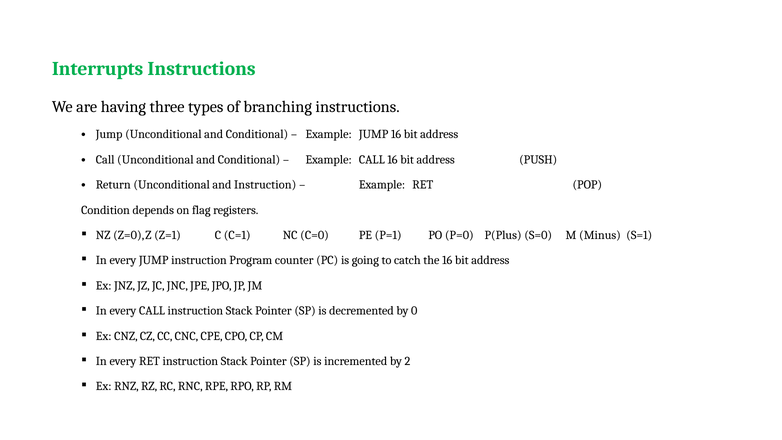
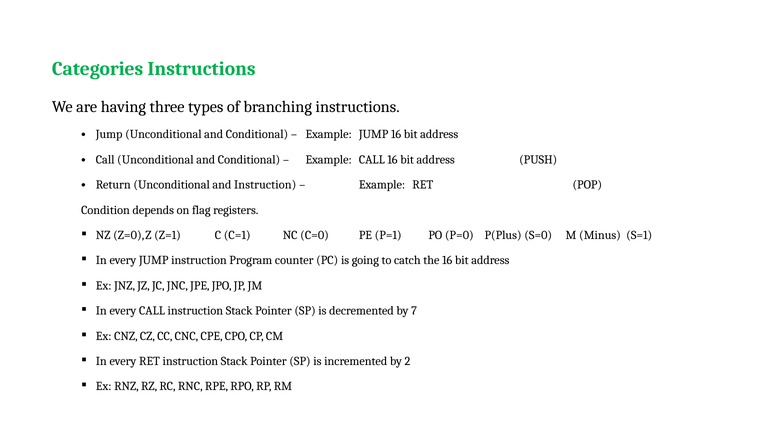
Interrupts: Interrupts -> Categories
0: 0 -> 7
